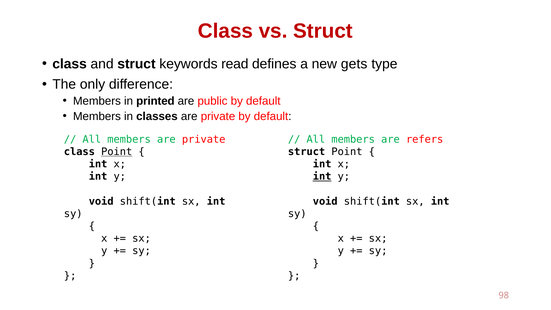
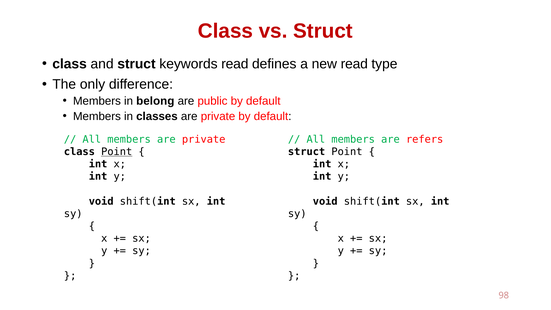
new gets: gets -> read
printed: printed -> belong
int at (322, 176) underline: present -> none
